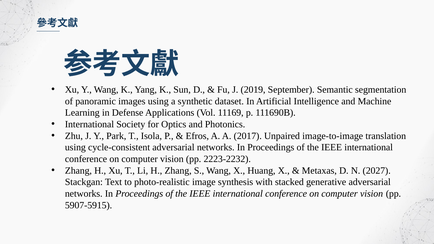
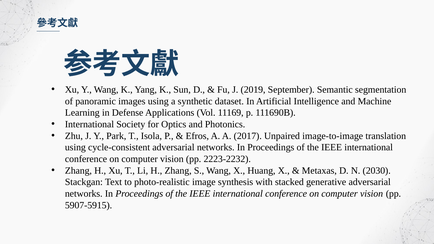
2027: 2027 -> 2030
